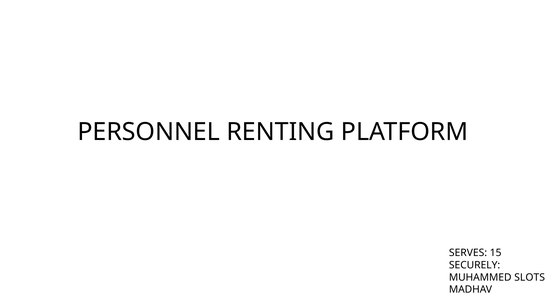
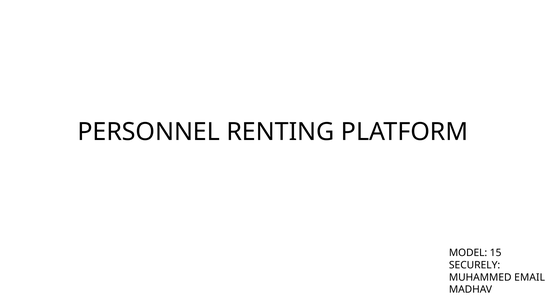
SERVES: SERVES -> MODEL
SLOTS: SLOTS -> EMAIL
